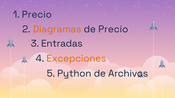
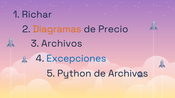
1 Precio: Precio -> Richar
3 Entradas: Entradas -> Archivos
Excepciones colour: orange -> blue
